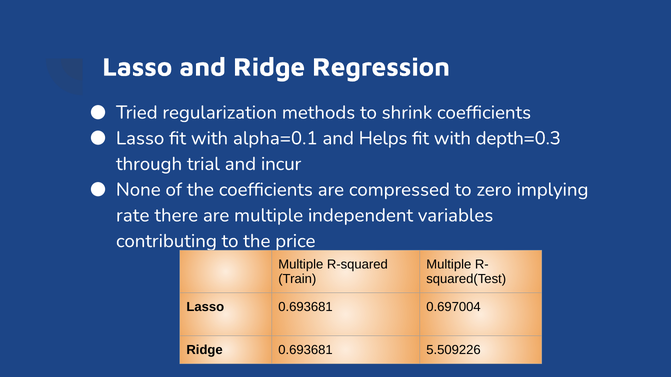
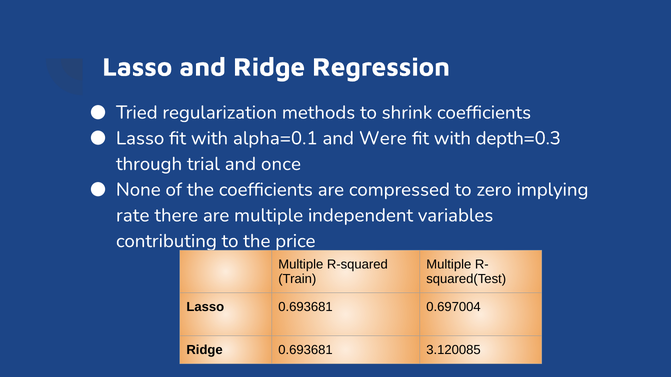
Helps: Helps -> Were
incur: incur -> once
5.509226: 5.509226 -> 3.120085
